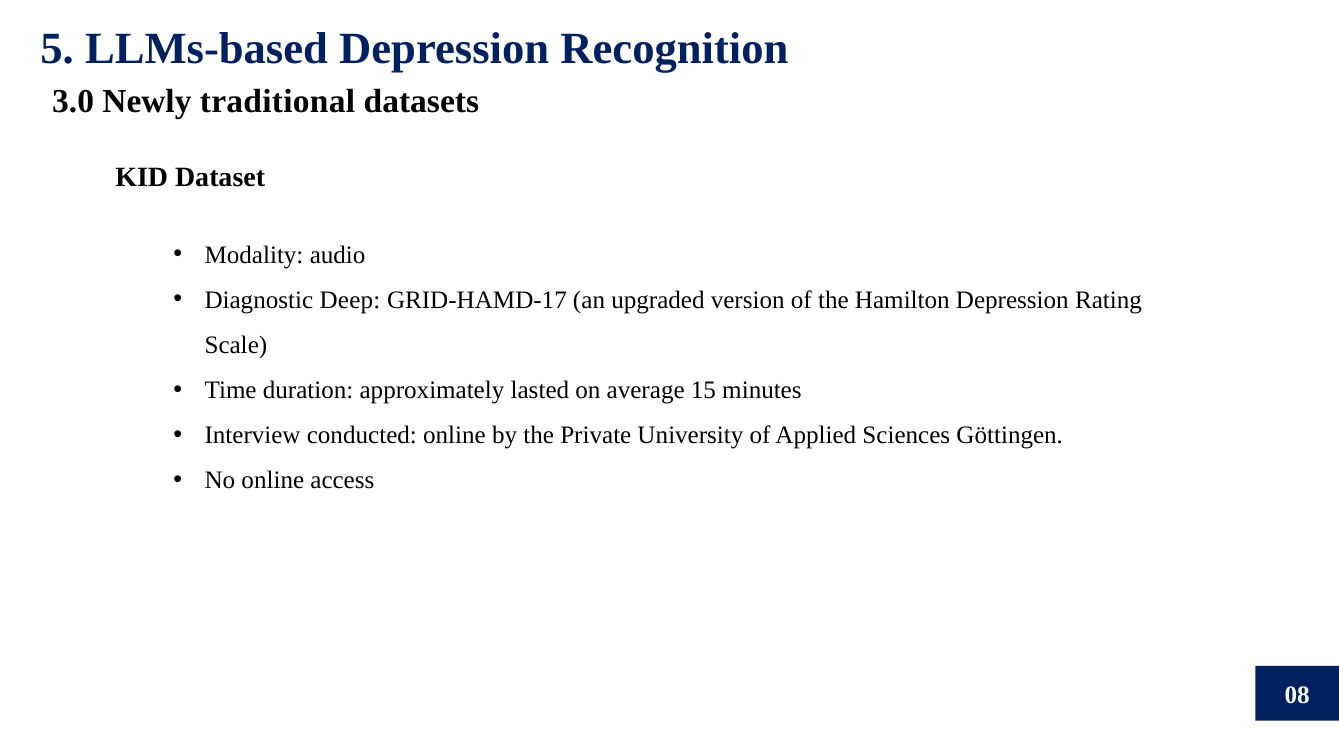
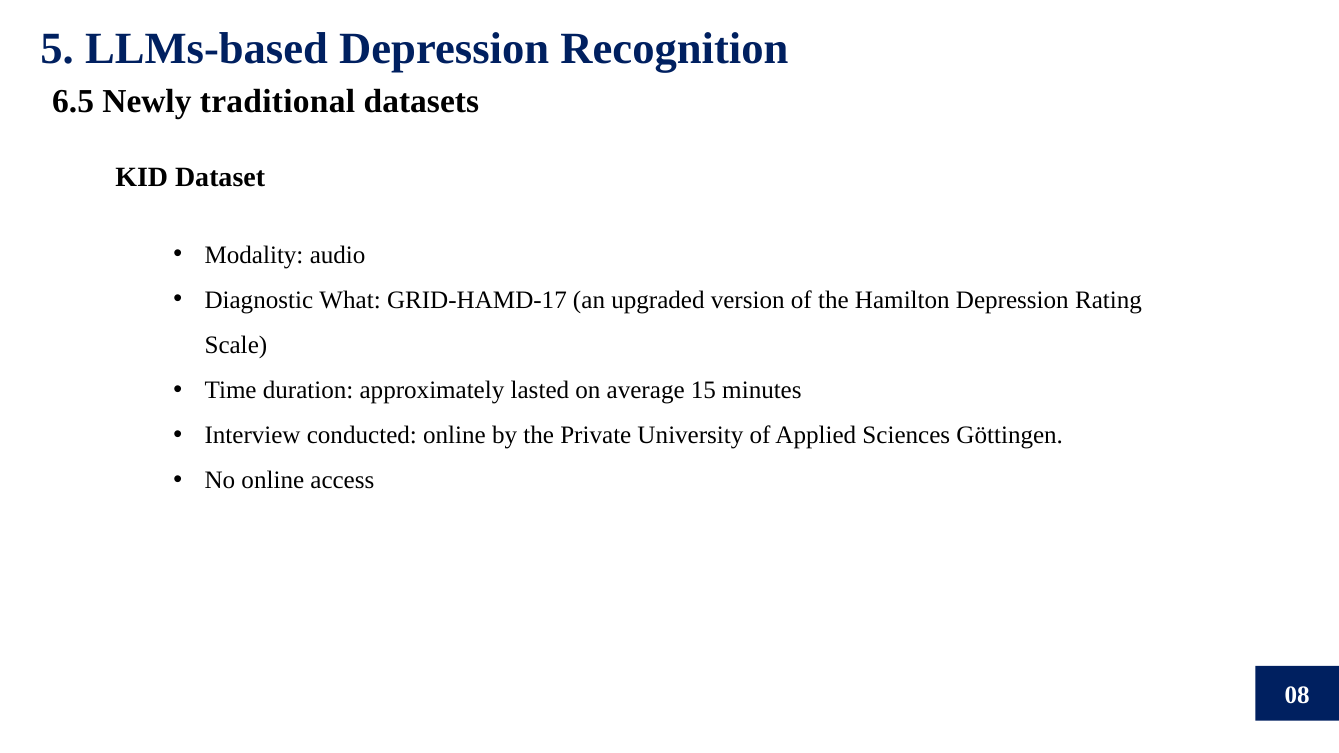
3.0: 3.0 -> 6.5
Deep: Deep -> What
